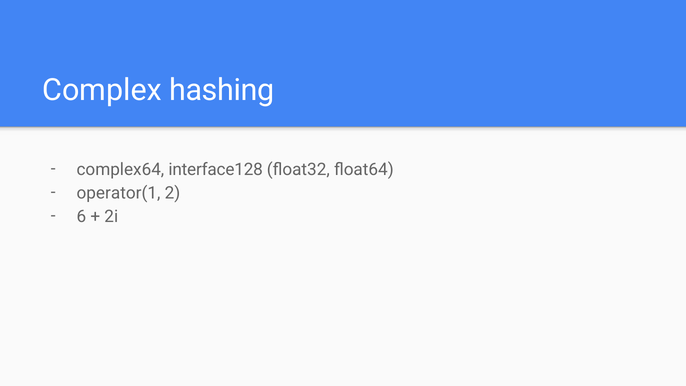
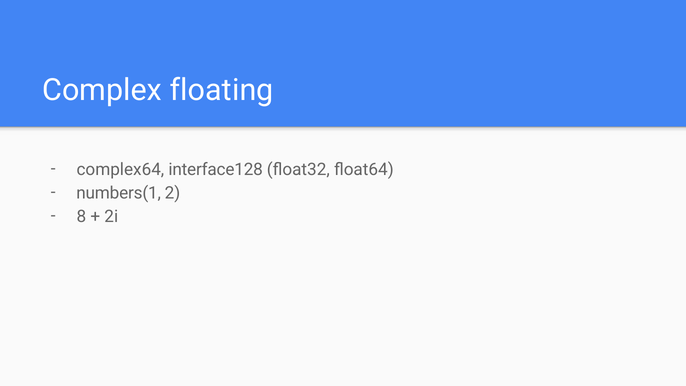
hashing: hashing -> floating
operator(1: operator(1 -> numbers(1
6: 6 -> 8
